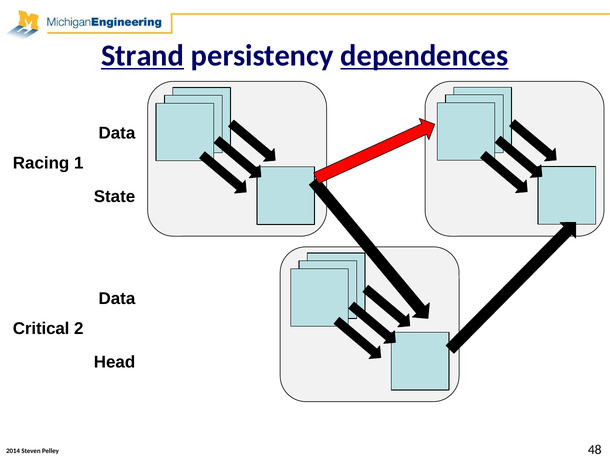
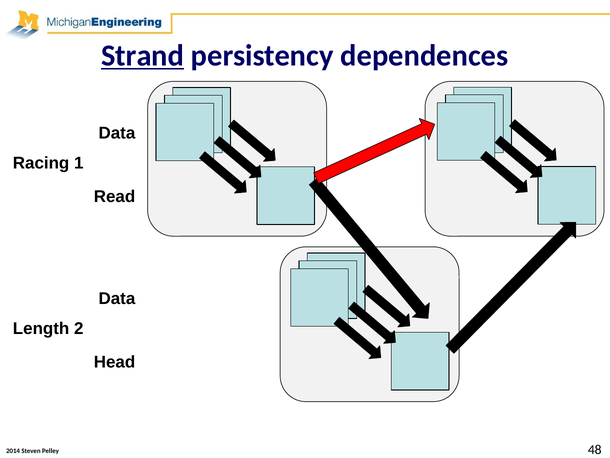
dependences underline: present -> none
State: State -> Read
Critical: Critical -> Length
